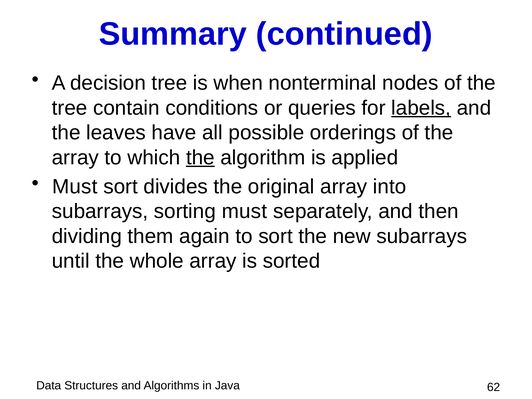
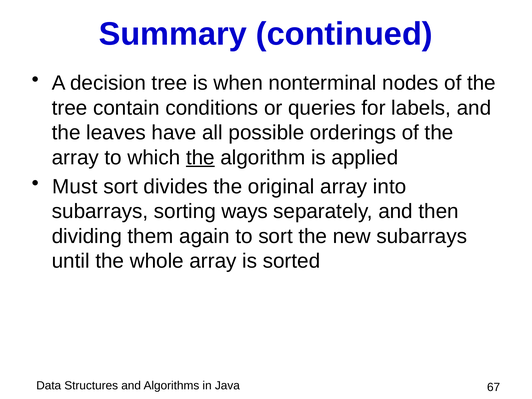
labels underline: present -> none
sorting must: must -> ways
62: 62 -> 67
